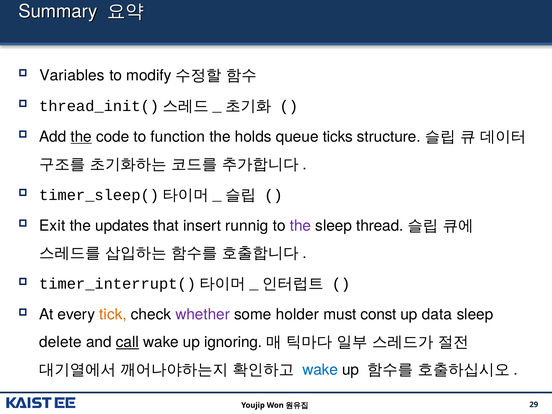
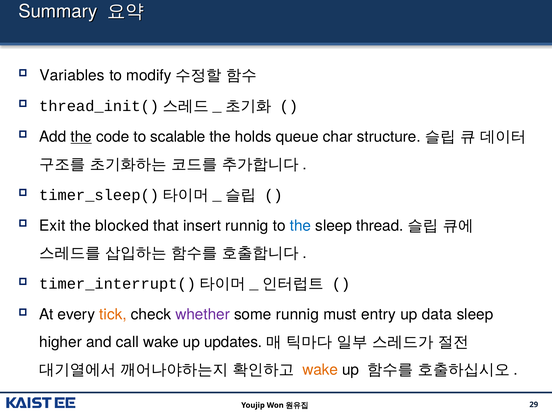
function: function -> scalable
ticks: ticks -> char
updates: updates -> blocked
the at (300, 226) colour: purple -> blue
some holder: holder -> runnig
const: const -> entry
delete: delete -> higher
call underline: present -> none
ignoring: ignoring -> updates
wake at (320, 370) colour: blue -> orange
